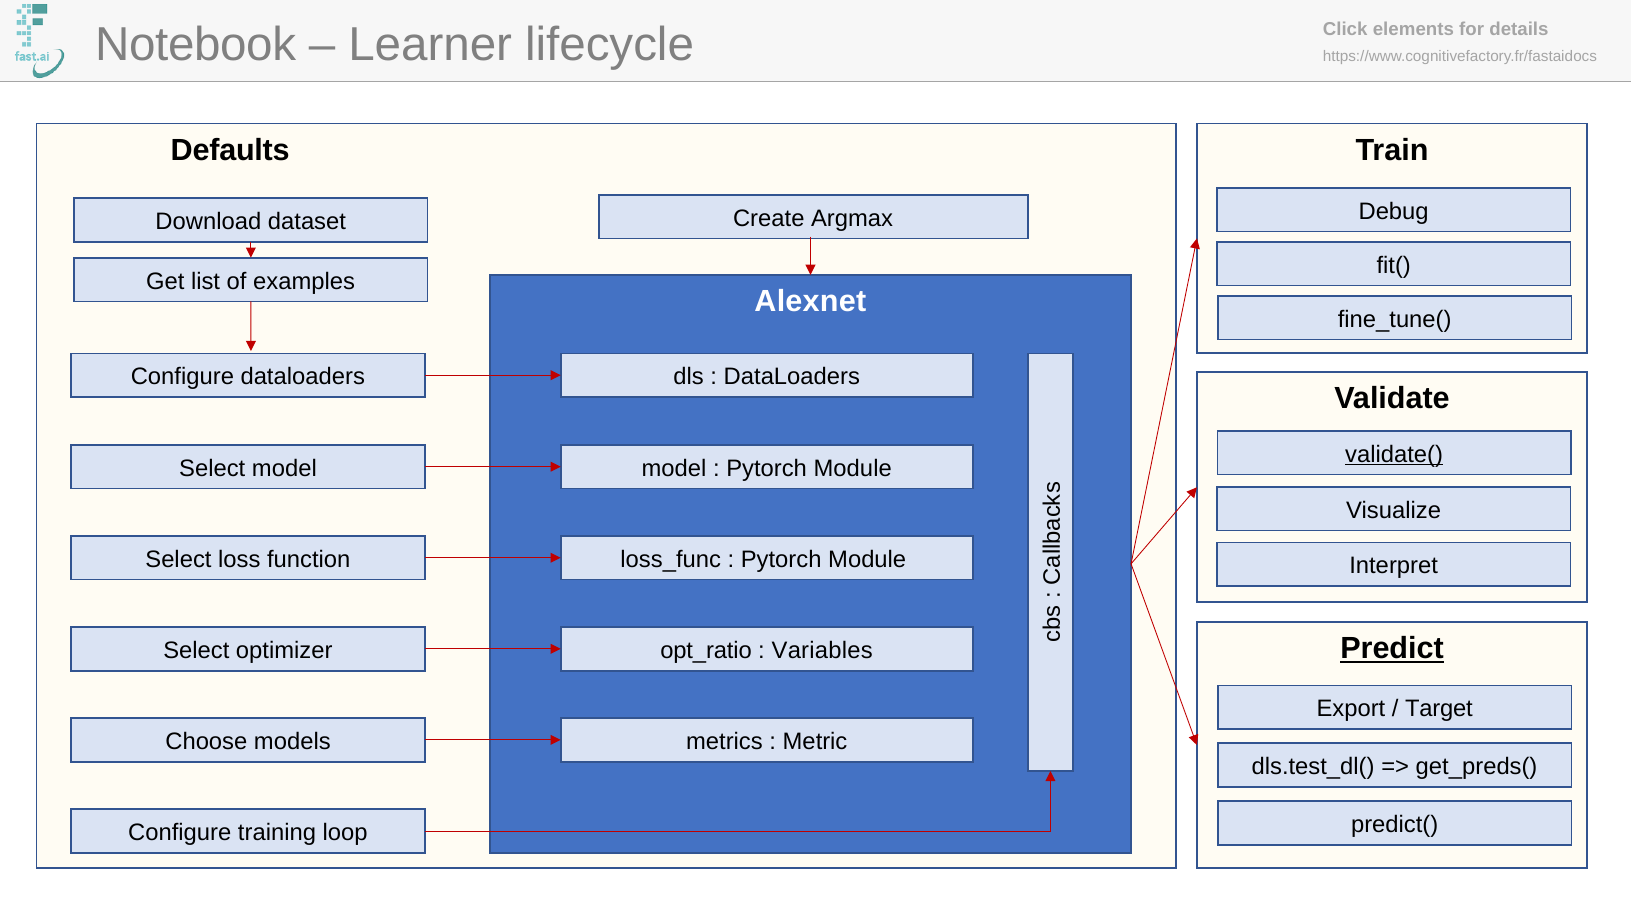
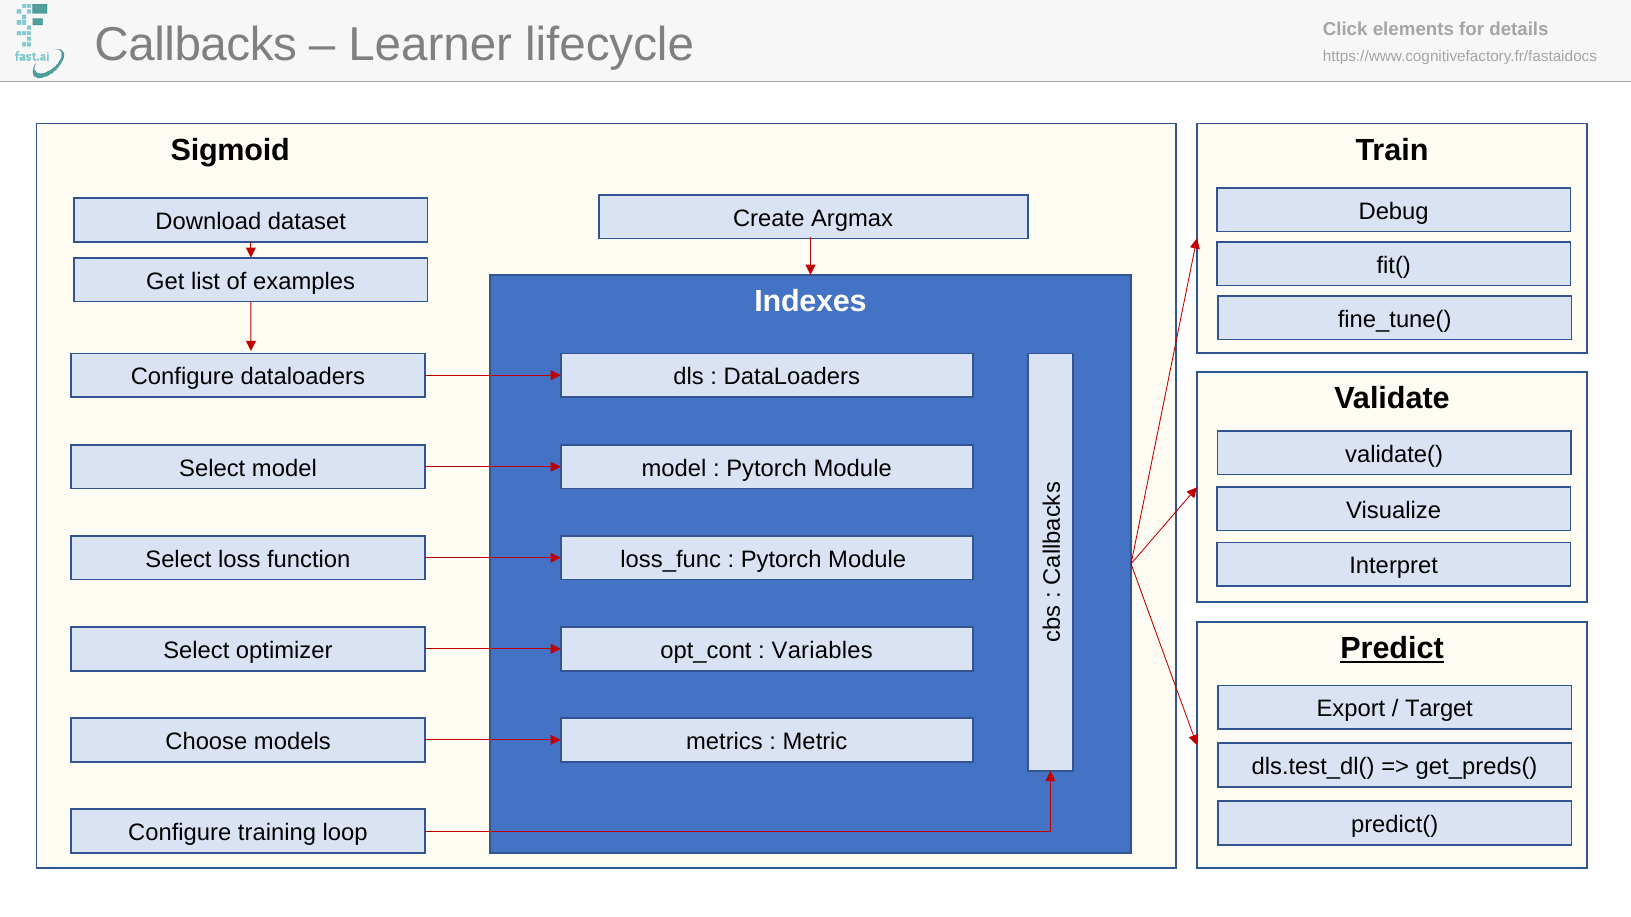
Notebook: Notebook -> Callbacks
Defaults: Defaults -> Sigmoid
Alexnet: Alexnet -> Indexes
validate( underline: present -> none
opt_ratio: opt_ratio -> opt_cont
